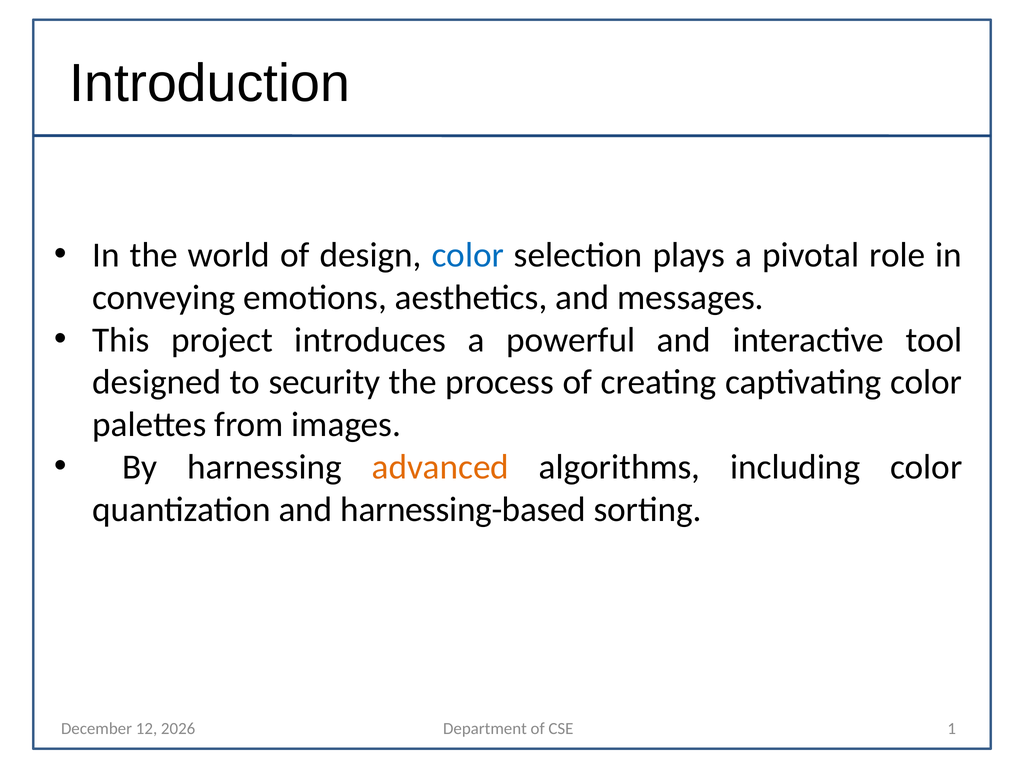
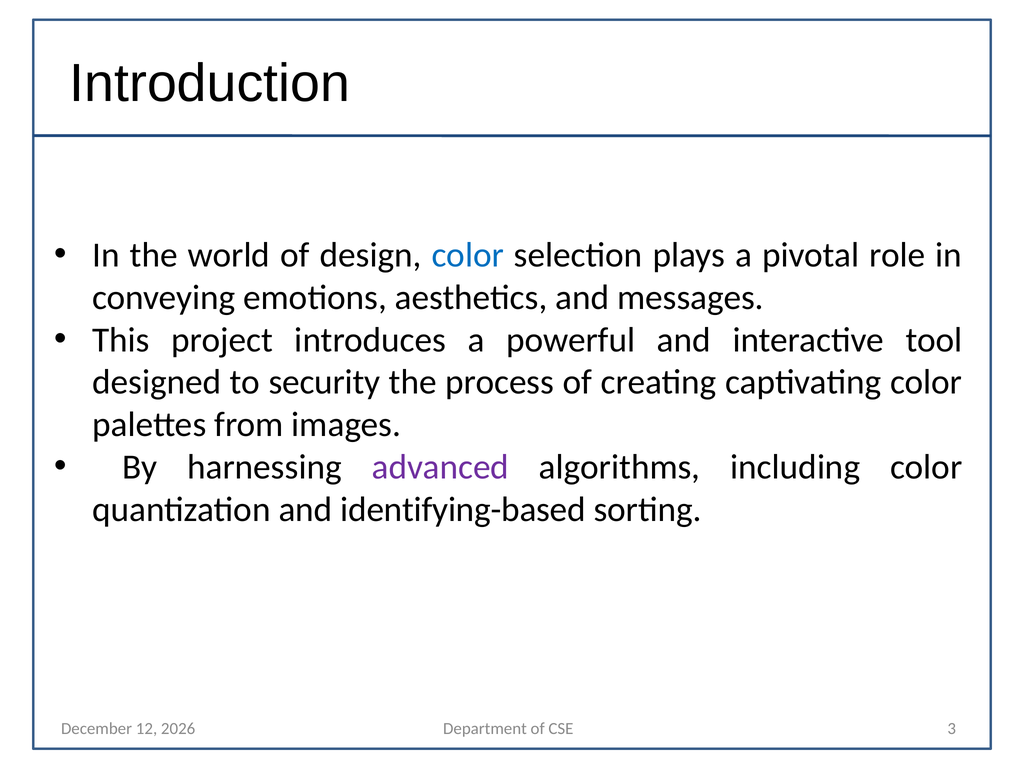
advanced colour: orange -> purple
harnessing-based: harnessing-based -> identifying-based
1: 1 -> 3
